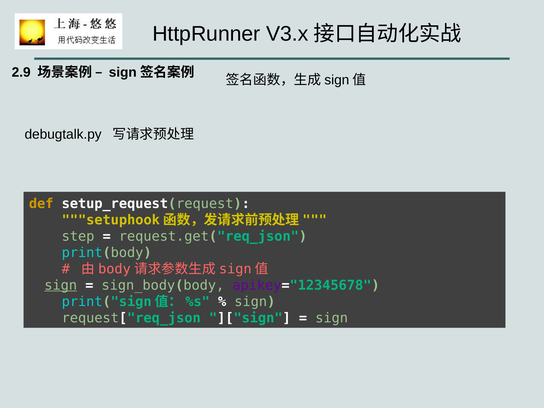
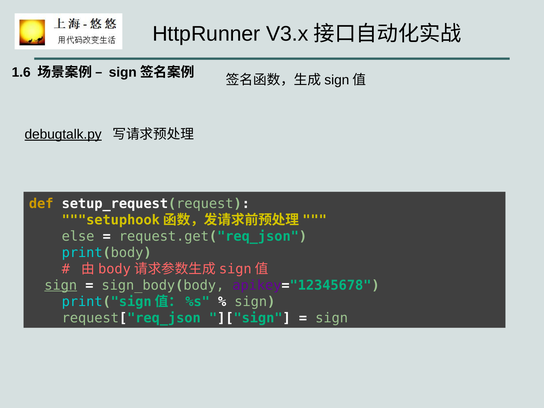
2.9: 2.9 -> 1.6
debugtalk.py underline: none -> present
step: step -> else
